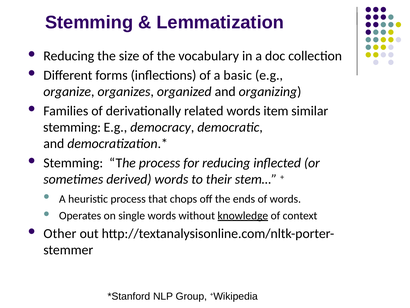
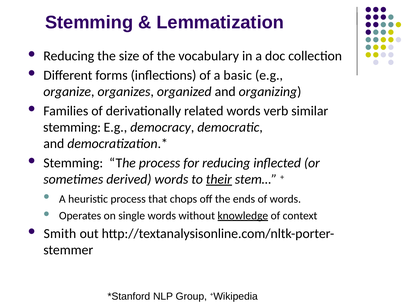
item: item -> verb
their underline: none -> present
Other: Other -> Smith
